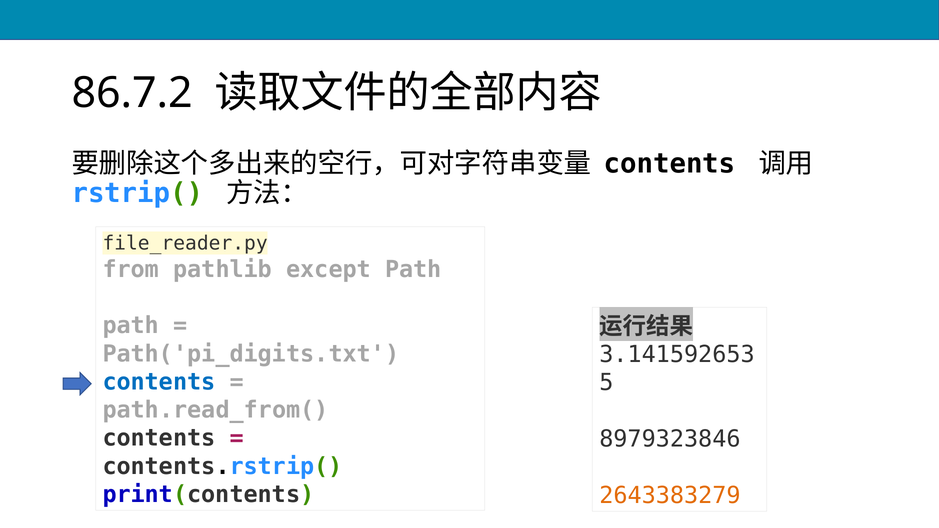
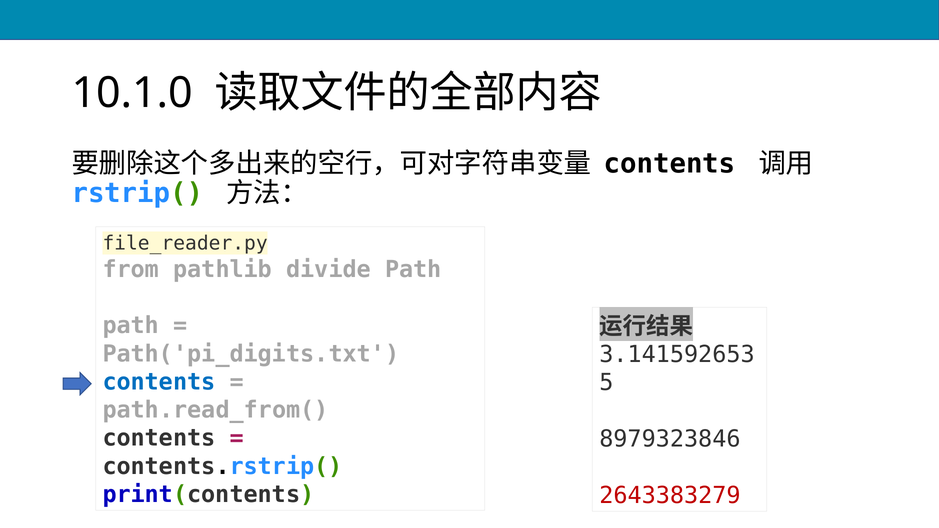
86.7.2: 86.7.2 -> 10.1.0
except: except -> divide
2643383279 colour: orange -> red
